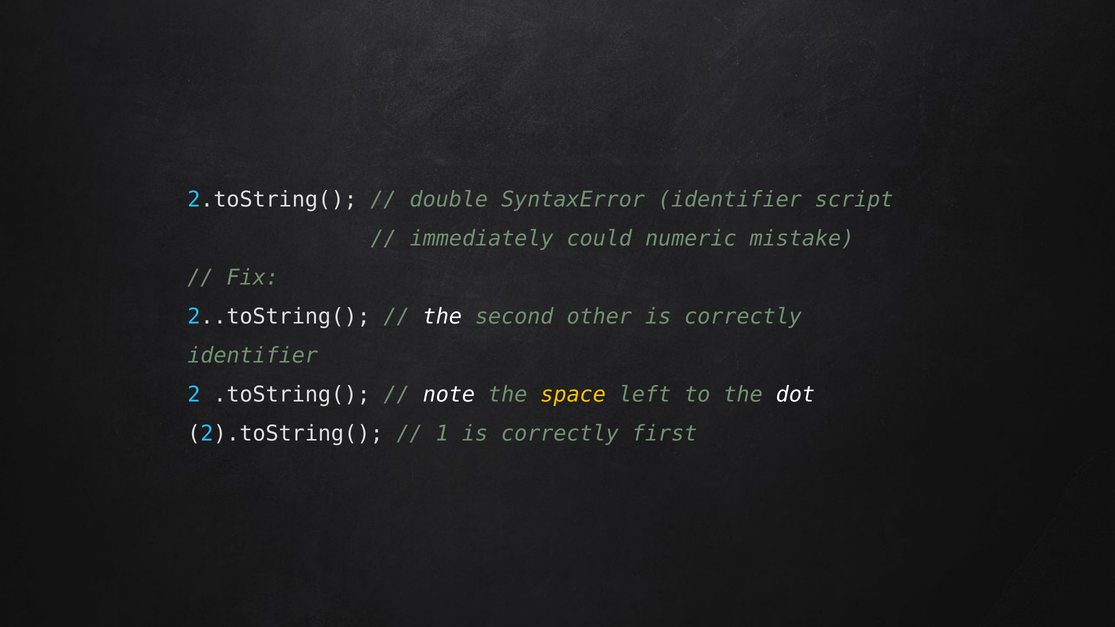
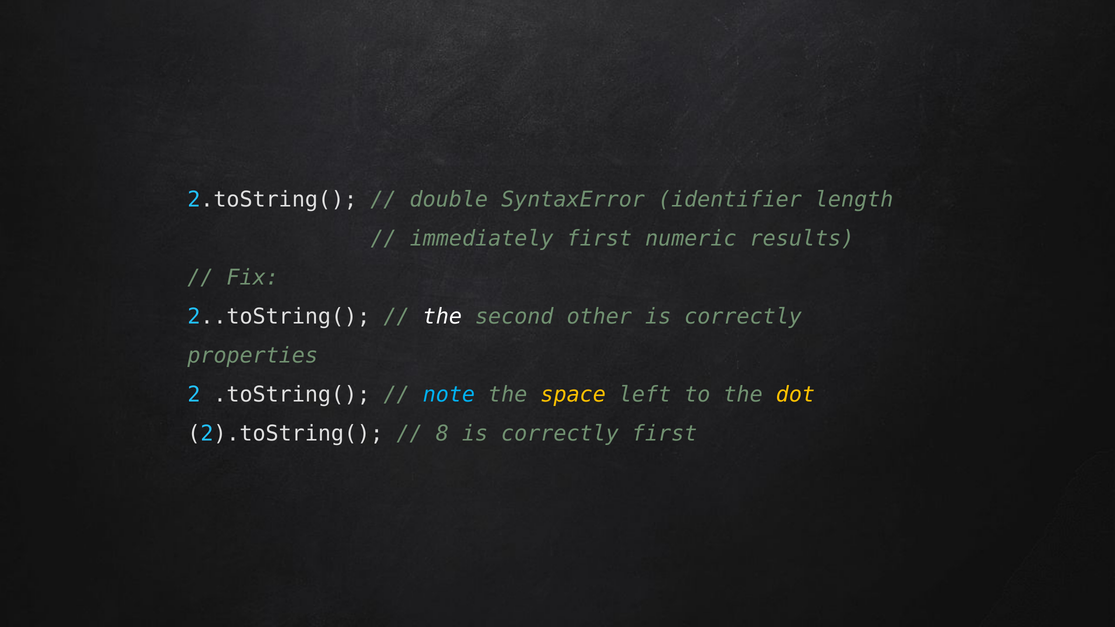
script: script -> length
immediately could: could -> first
mistake: mistake -> results
identifier at (253, 356): identifier -> properties
note colour: white -> light blue
dot colour: white -> yellow
1: 1 -> 8
